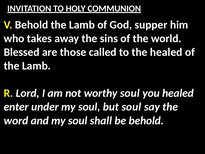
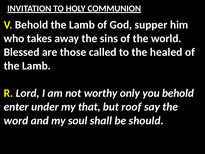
worthy soul: soul -> only
you healed: healed -> behold
under my soul: soul -> that
but soul: soul -> roof
be behold: behold -> should
